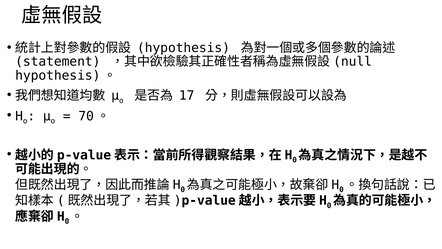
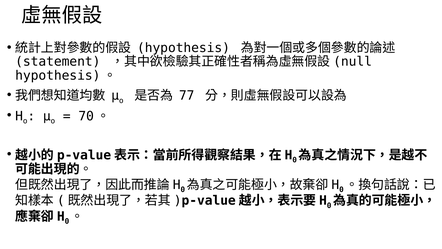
17: 17 -> 77
